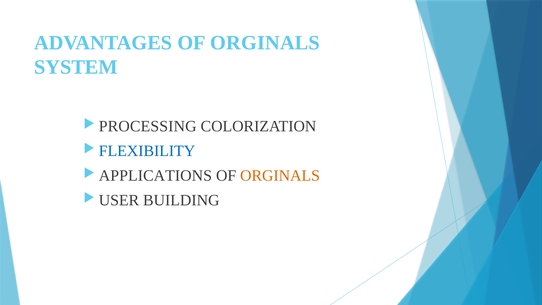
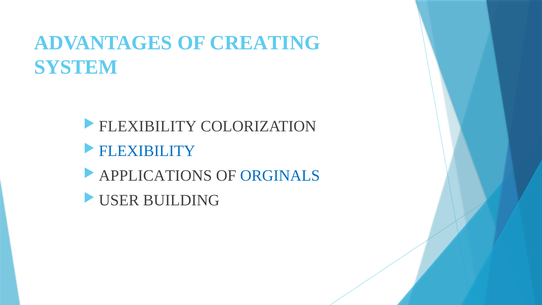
ADVANTAGES OF ORGINALS: ORGINALS -> CREATING
PROCESSING at (148, 126): PROCESSING -> FLEXIBILITY
ORGINALS at (280, 175) colour: orange -> blue
